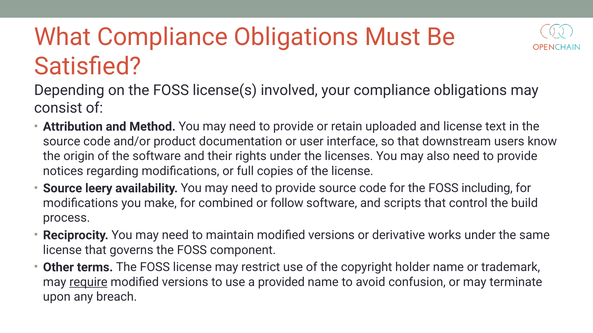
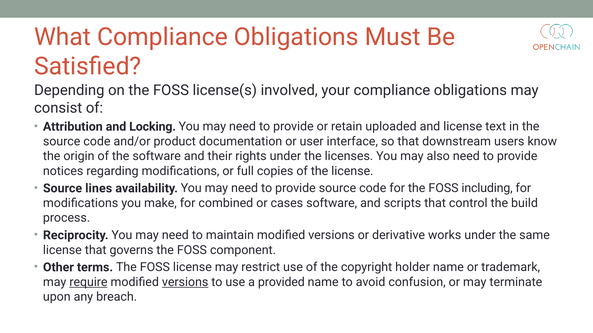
Method: Method -> Locking
leery: leery -> lines
follow: follow -> cases
versions at (185, 282) underline: none -> present
